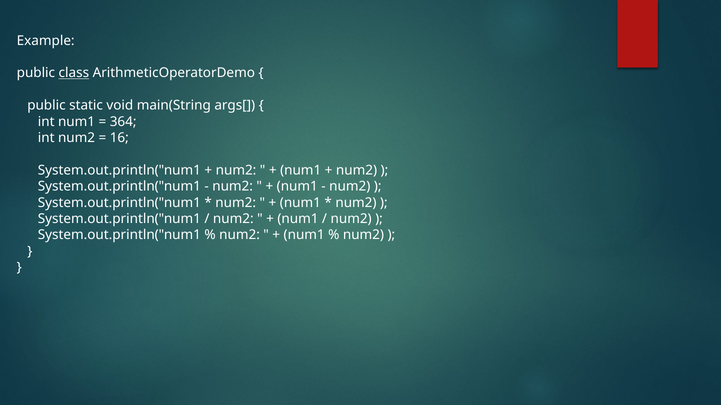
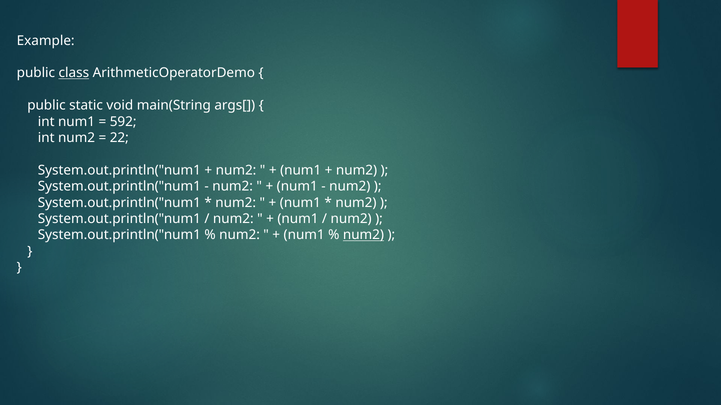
364: 364 -> 592
16: 16 -> 22
num2 at (363, 235) underline: none -> present
